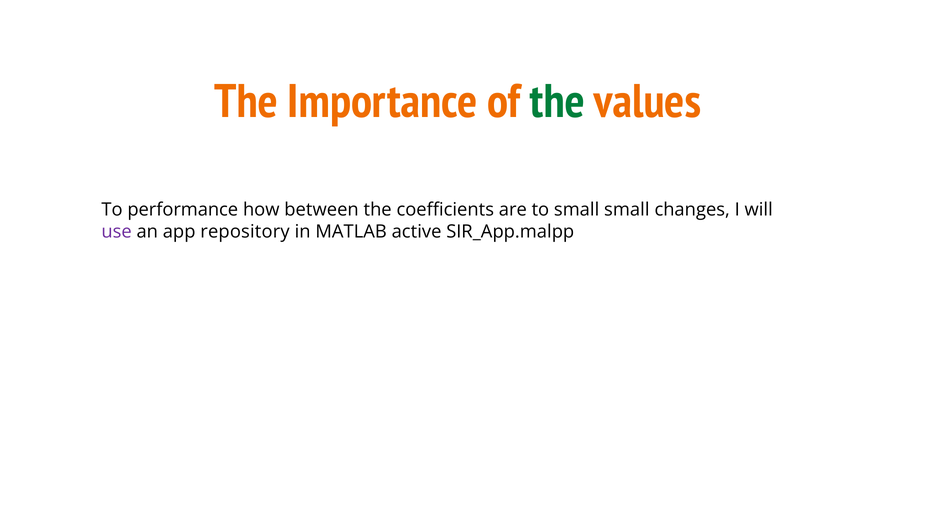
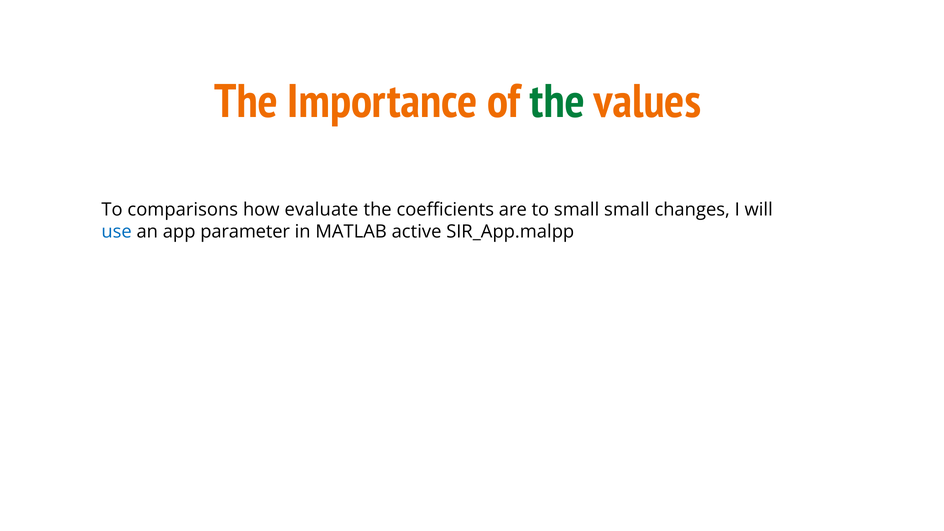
performance: performance -> comparisons
between: between -> evaluate
use colour: purple -> blue
repository: repository -> parameter
